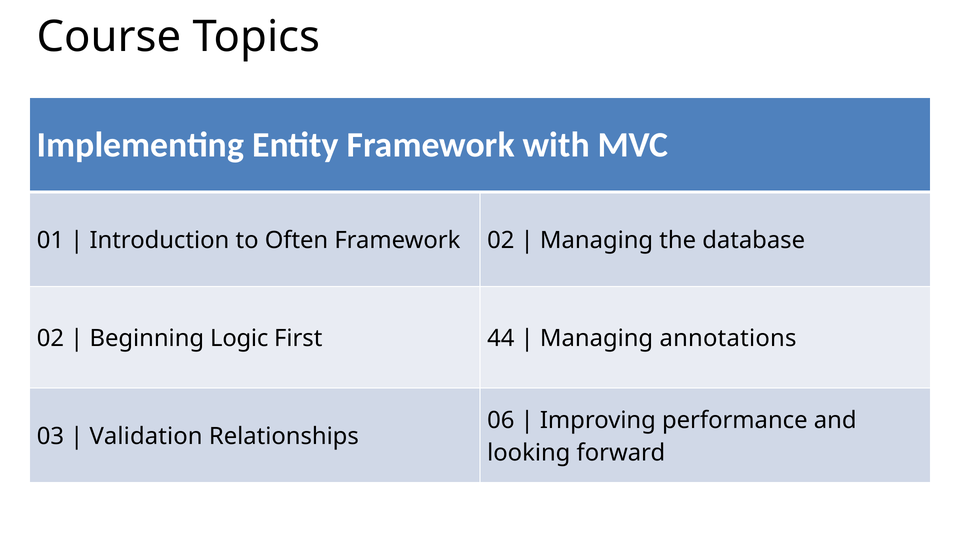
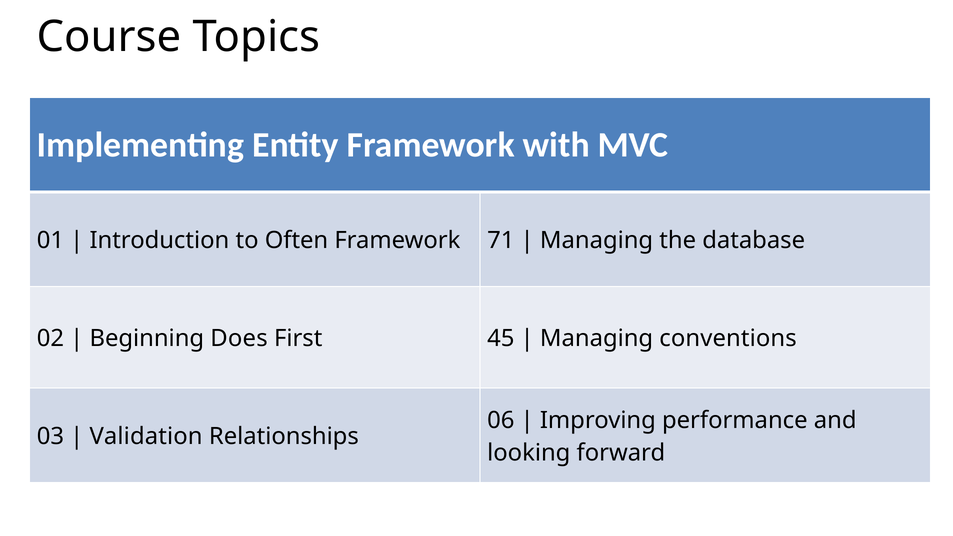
Framework 02: 02 -> 71
Logic: Logic -> Does
44: 44 -> 45
annotations: annotations -> conventions
